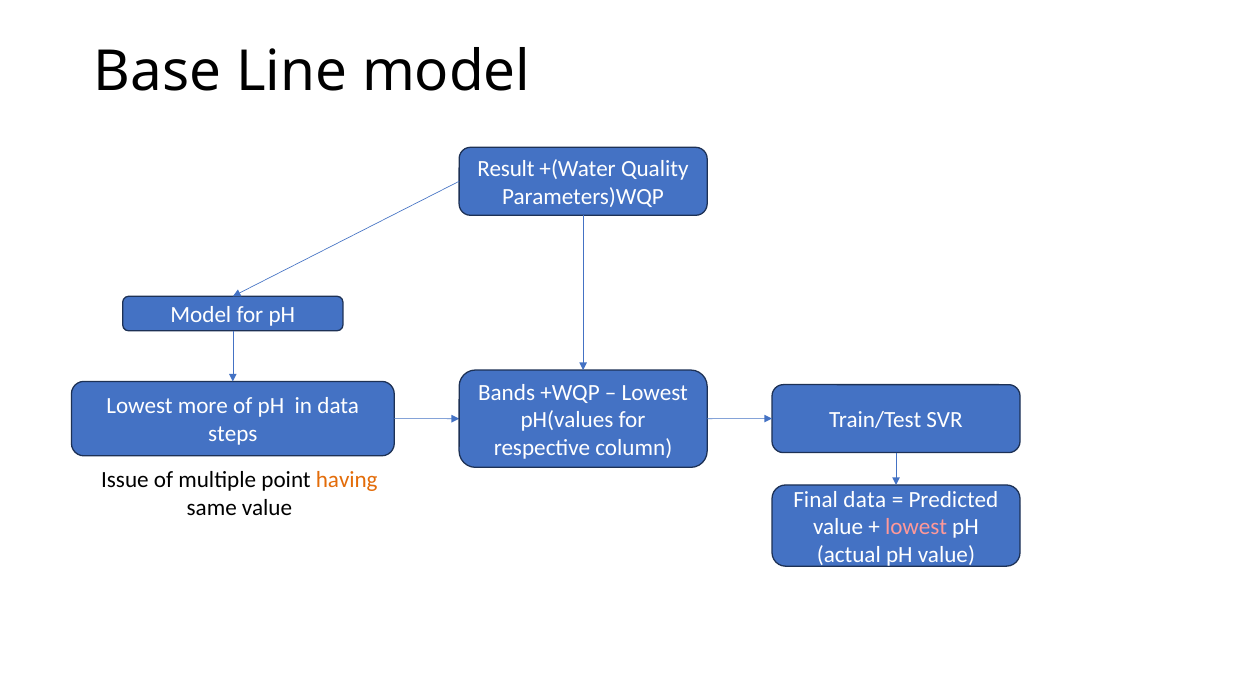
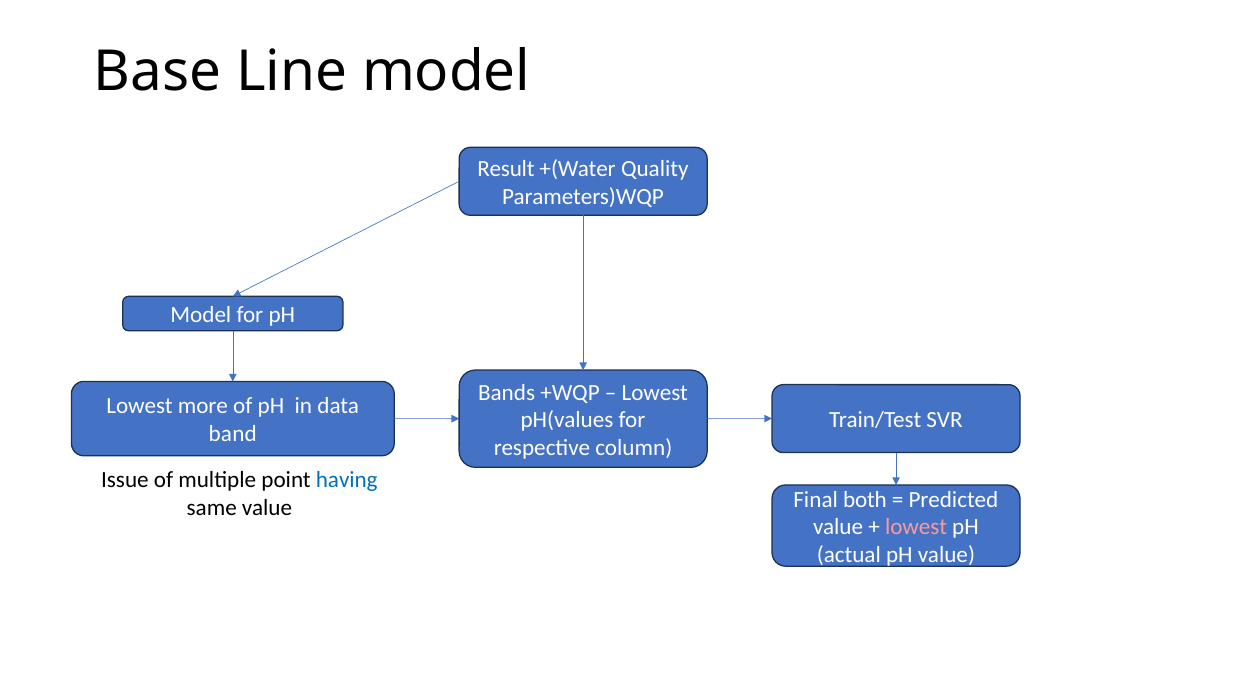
steps: steps -> band
having colour: orange -> blue
Final data: data -> both
